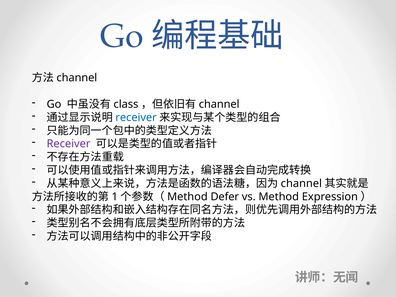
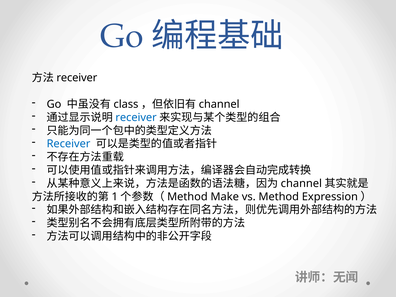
channel at (77, 78): channel -> receiver
Receiver at (69, 144) colour: purple -> blue
Defer: Defer -> Make
